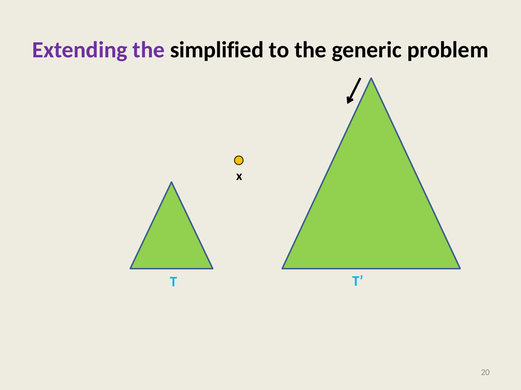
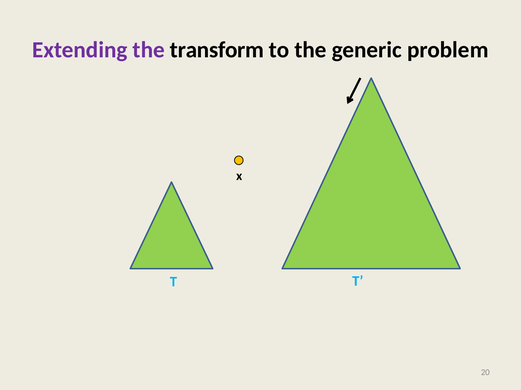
simplified: simplified -> transform
